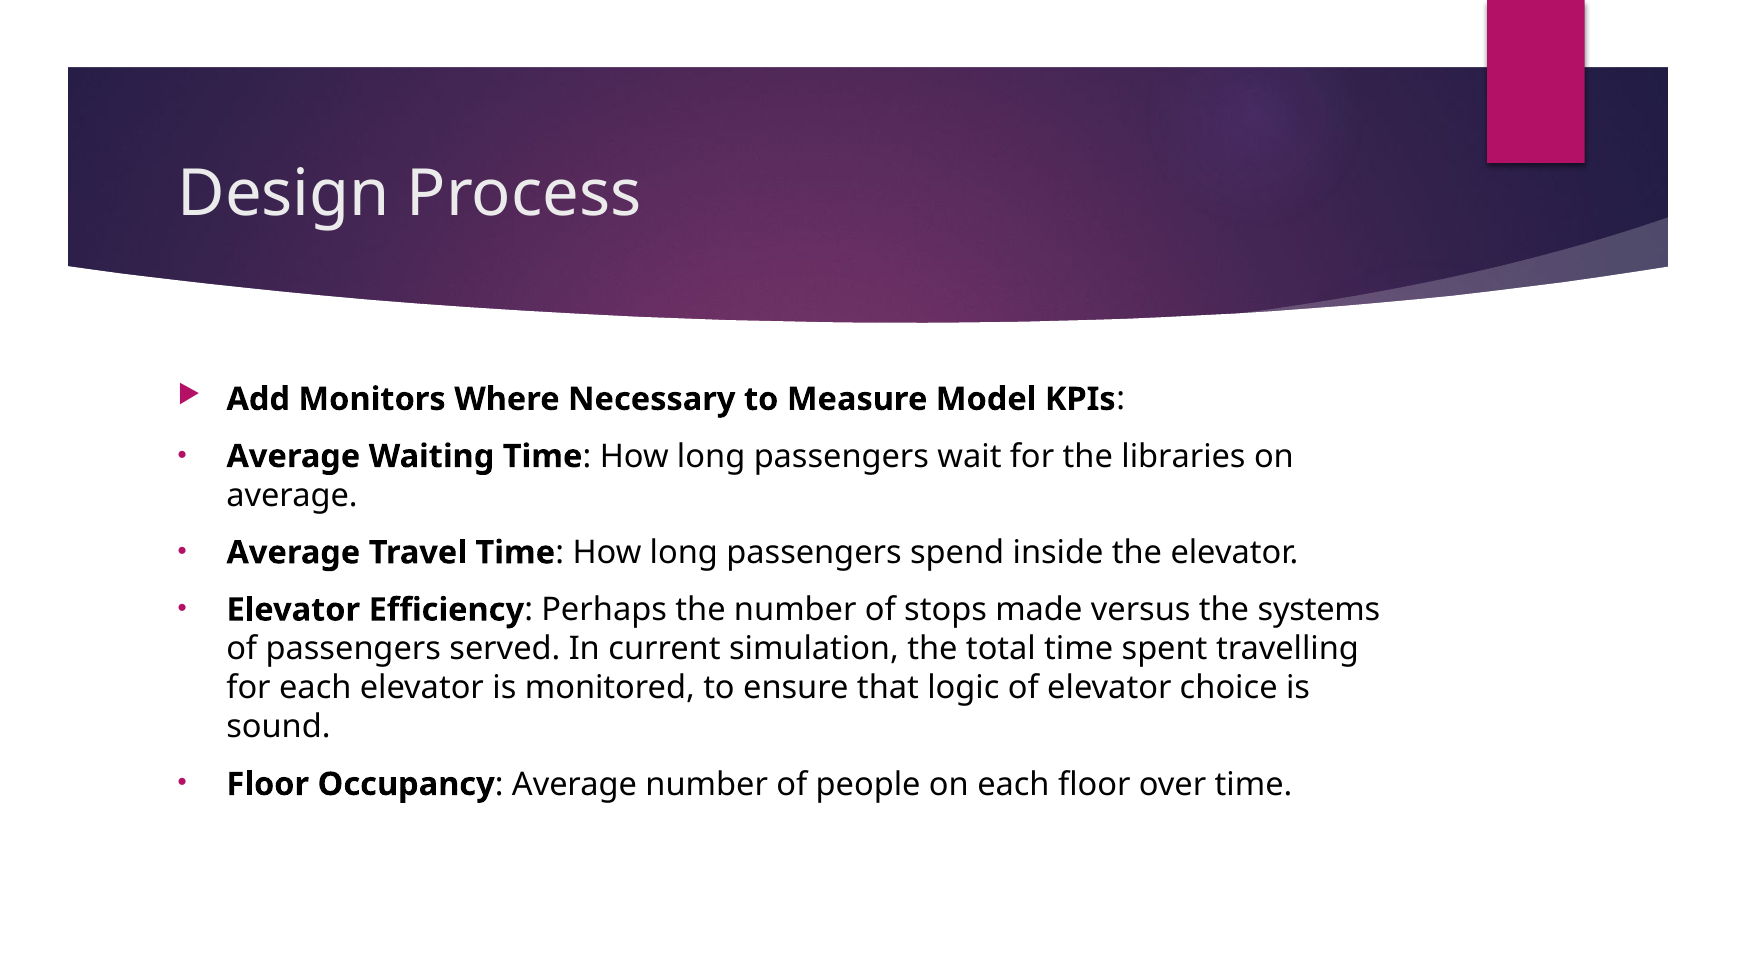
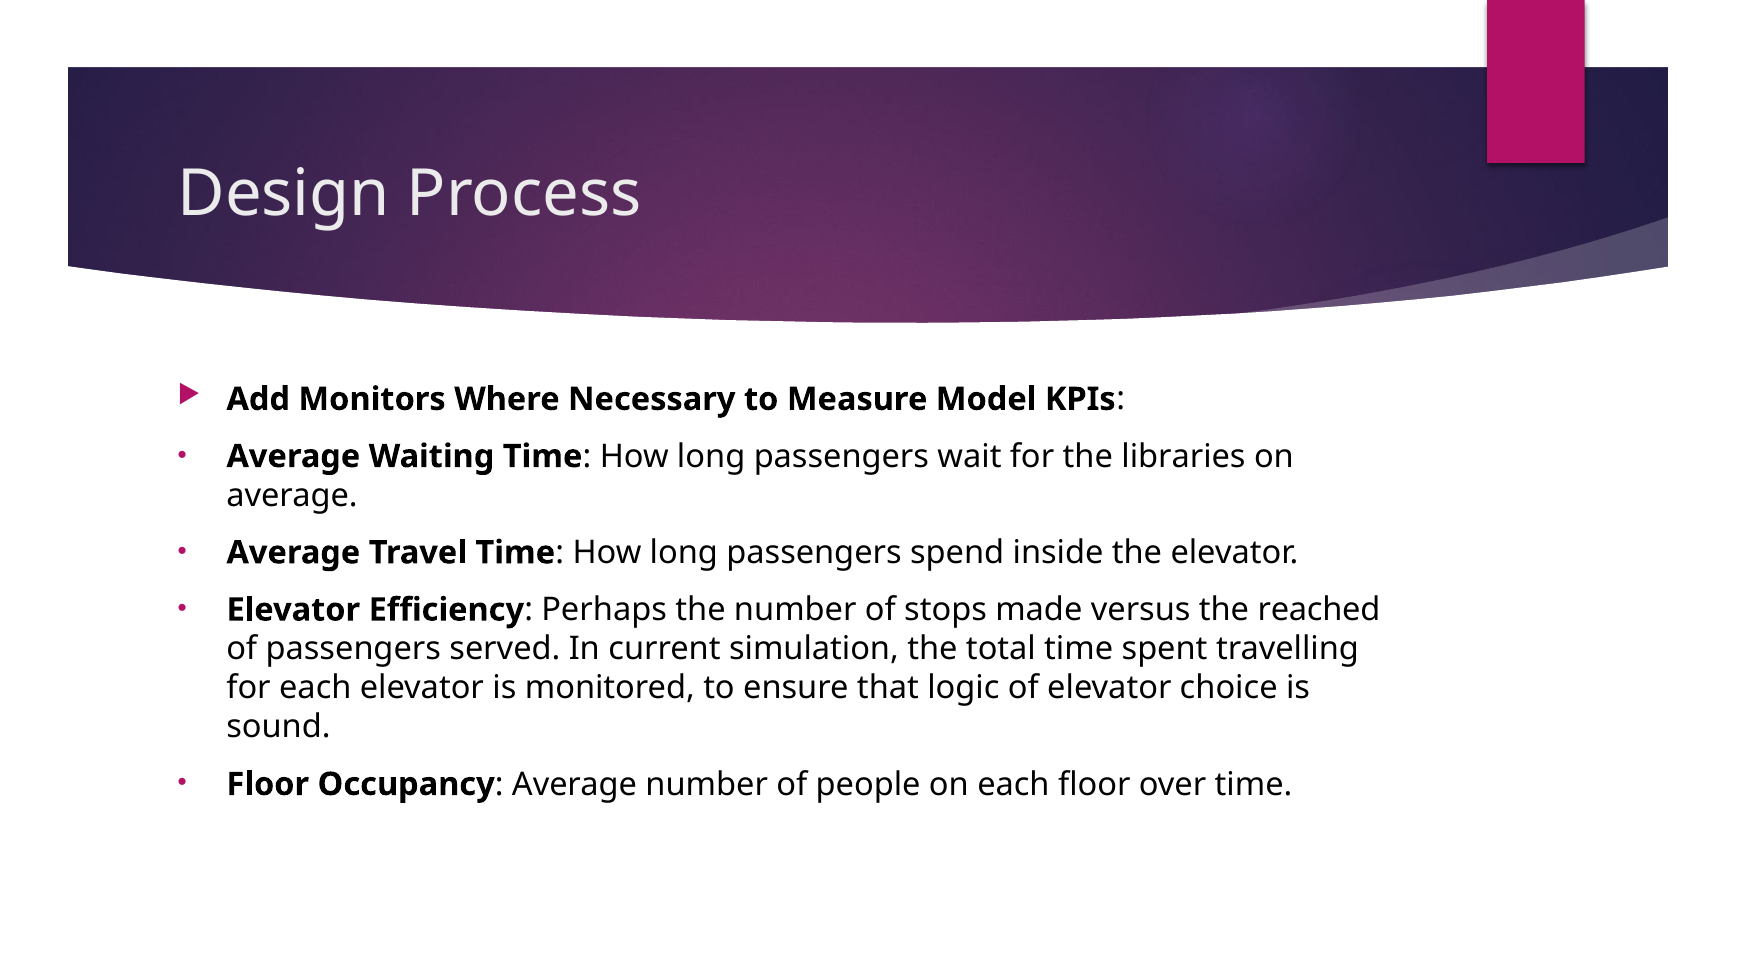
systems: systems -> reached
